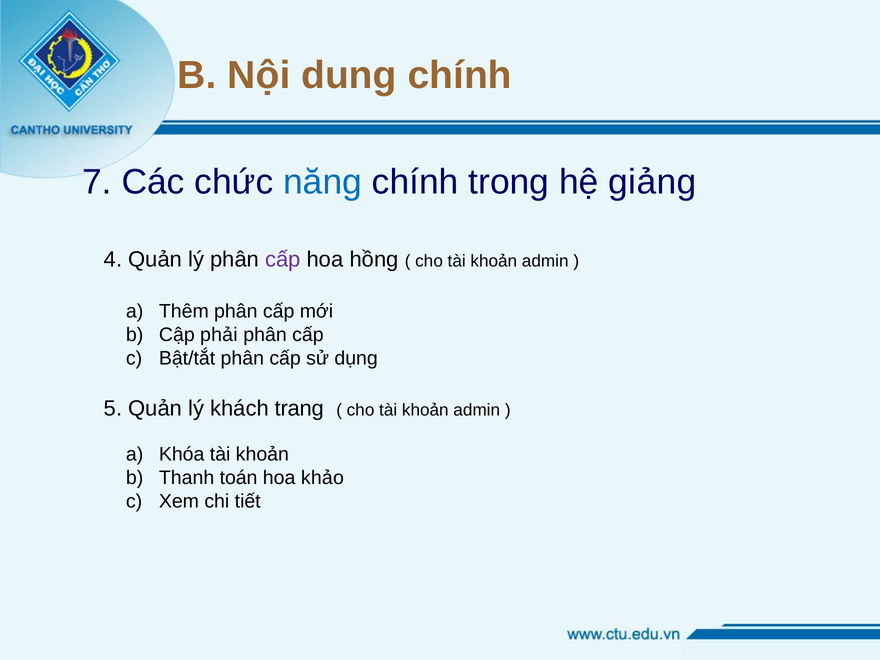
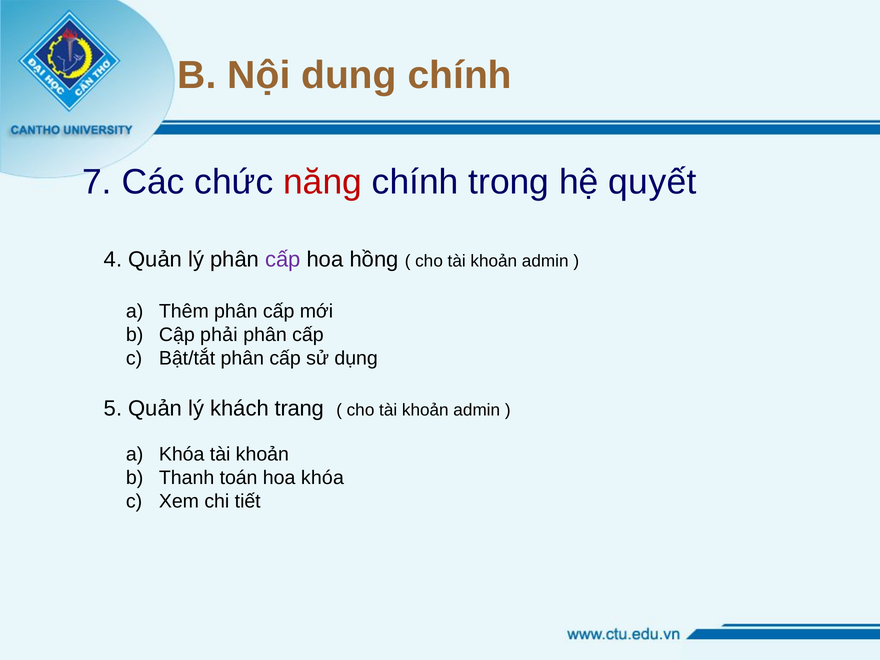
năng colour: blue -> red
giảng: giảng -> quyết
hoa khảo: khảo -> khóa
